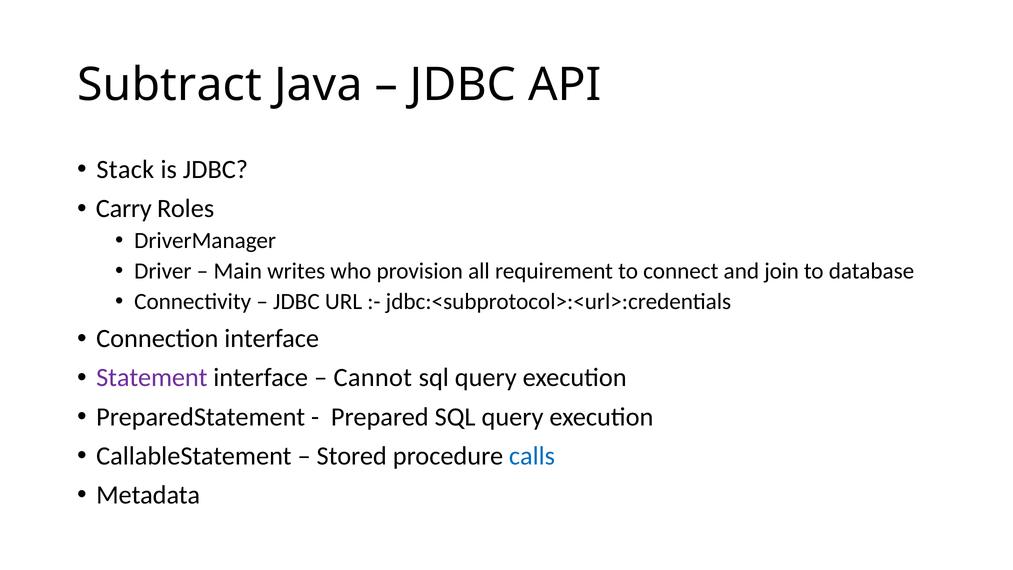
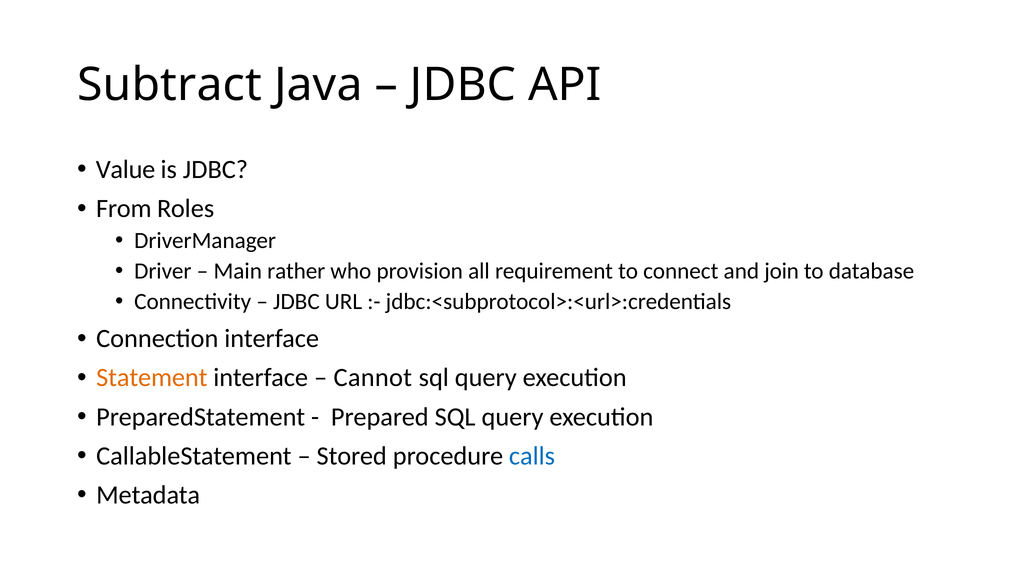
Stack: Stack -> Value
Carry: Carry -> From
writes: writes -> rather
Statement colour: purple -> orange
